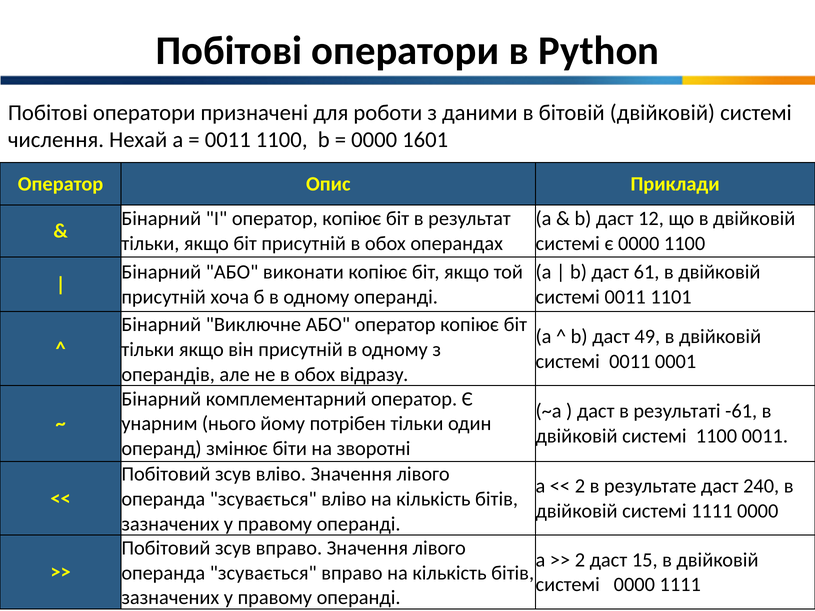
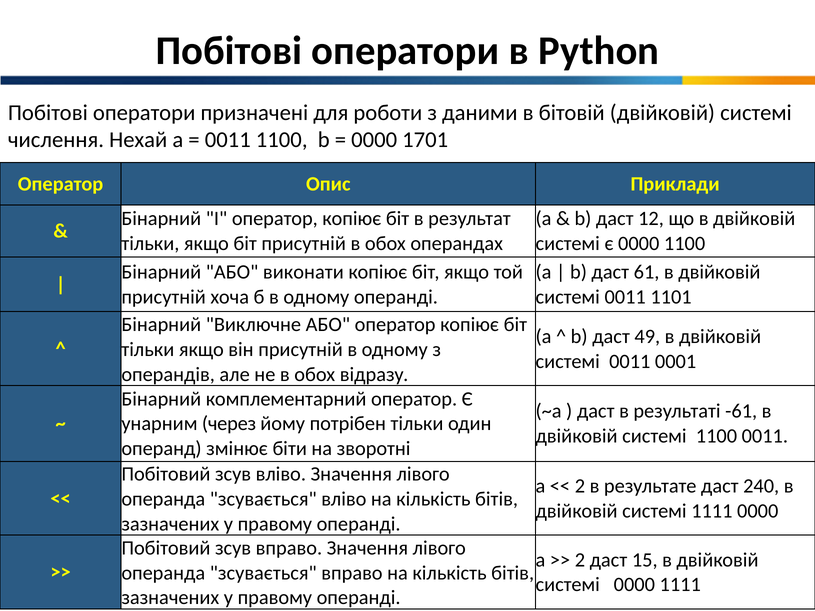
1601: 1601 -> 1701
нього: нього -> через
